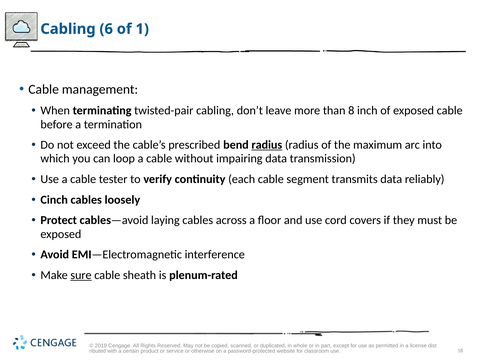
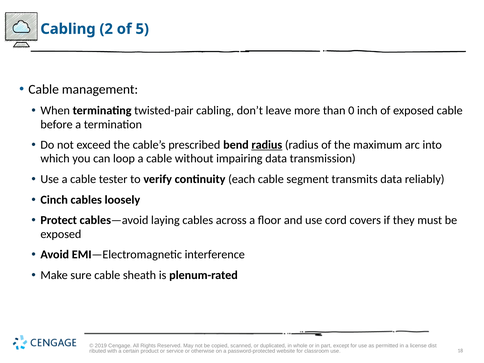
6: 6 -> 2
1: 1 -> 5
8: 8 -> 0
sure underline: present -> none
